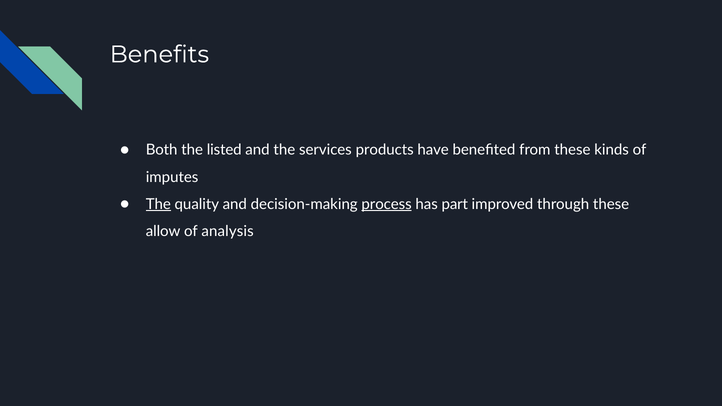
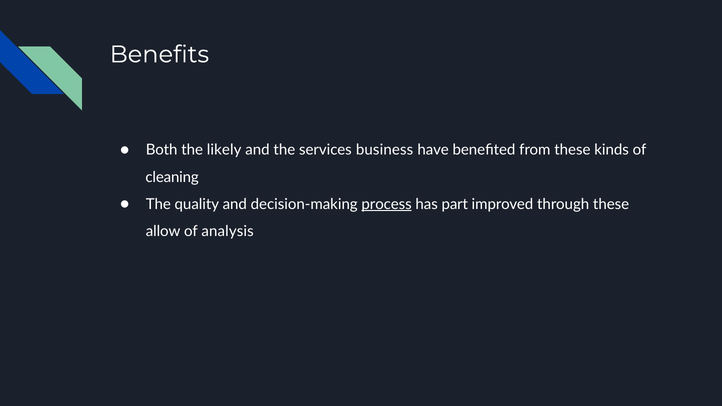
listed: listed -> likely
products: products -> business
imputes: imputes -> cleaning
The at (158, 204) underline: present -> none
